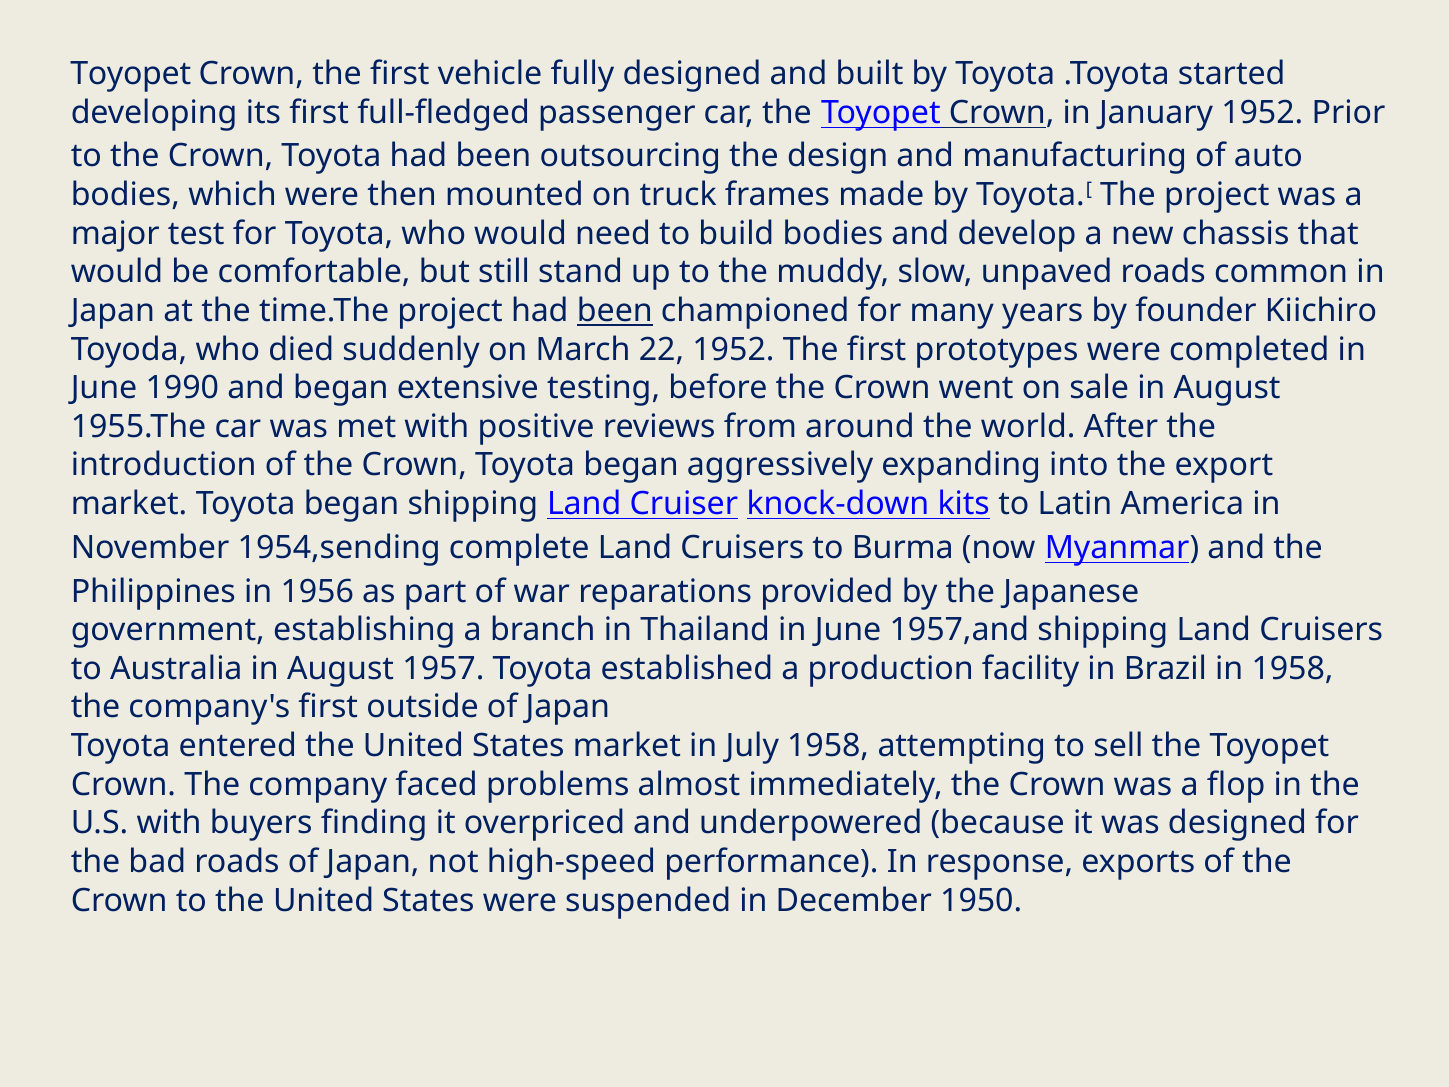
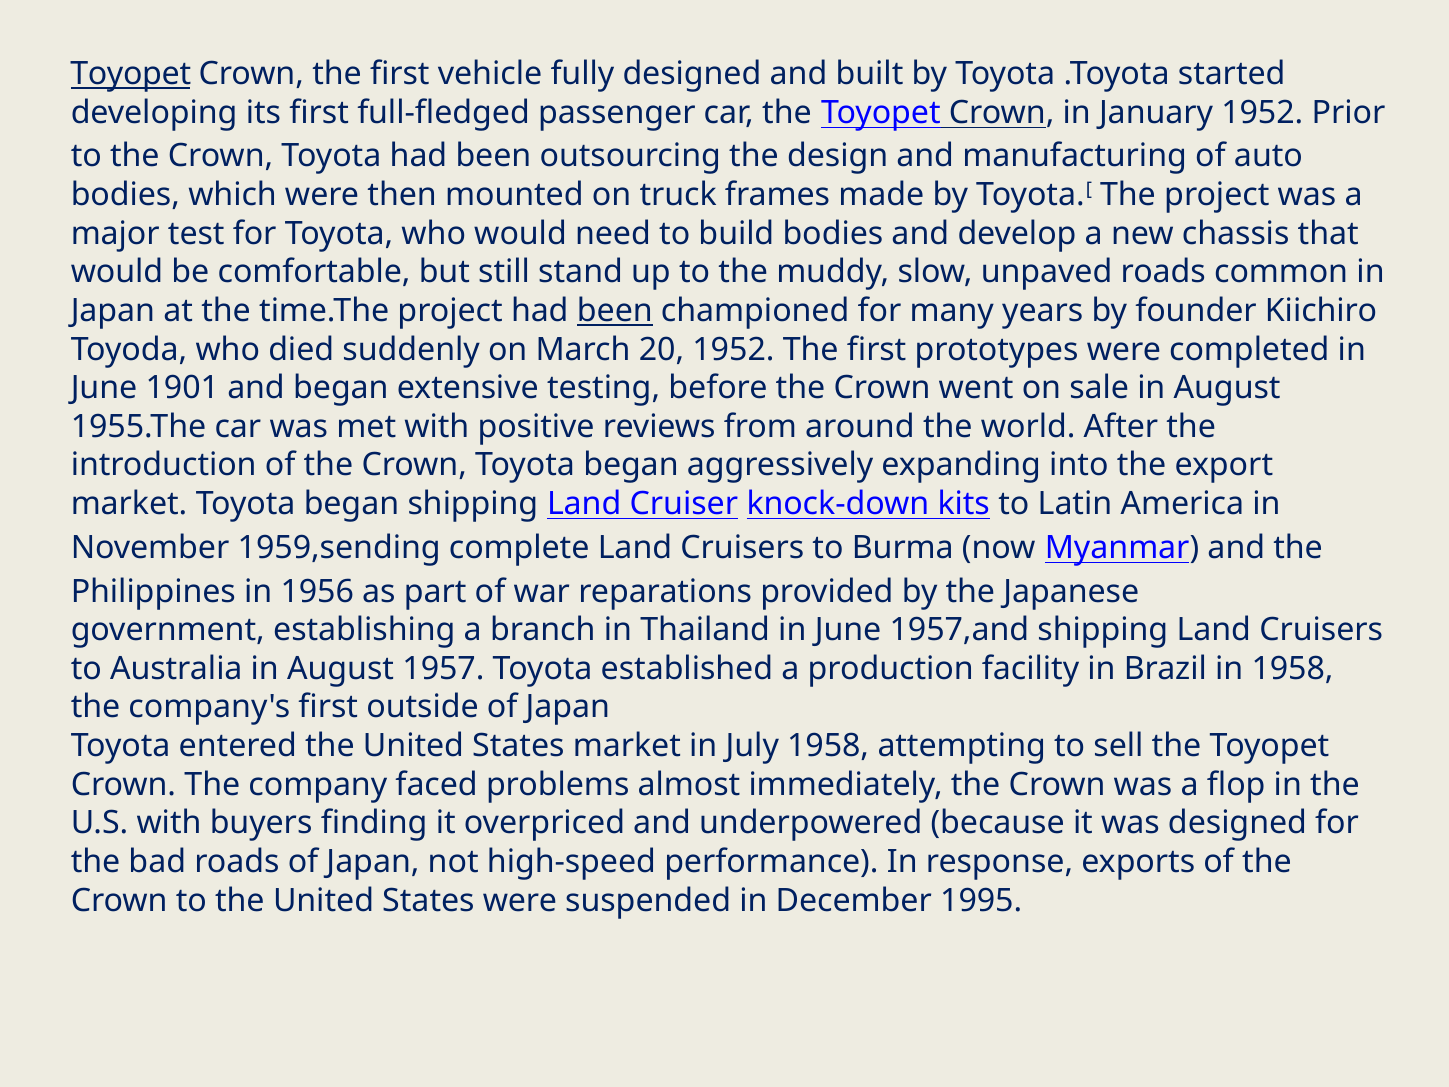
Toyopet at (131, 74) underline: none -> present
22: 22 -> 20
1990: 1990 -> 1901
1954,sending: 1954,sending -> 1959,sending
1950: 1950 -> 1995
